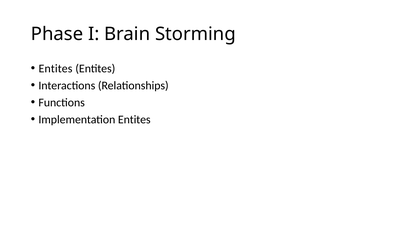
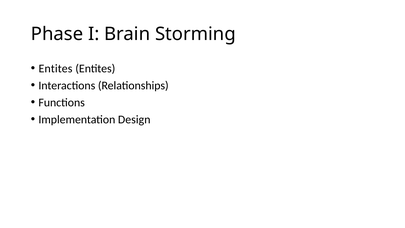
Implementation Entites: Entites -> Design
